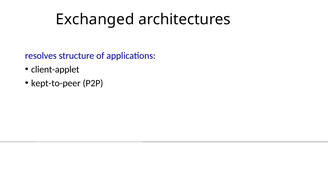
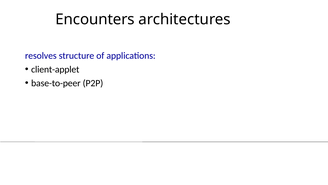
Exchanged: Exchanged -> Encounters
kept-to-peer: kept-to-peer -> base-to-peer
